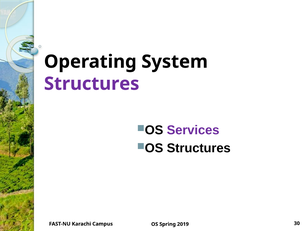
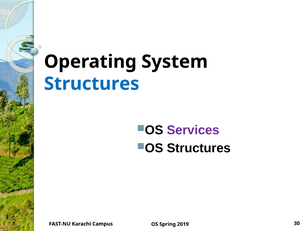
Structures at (92, 83) colour: purple -> blue
